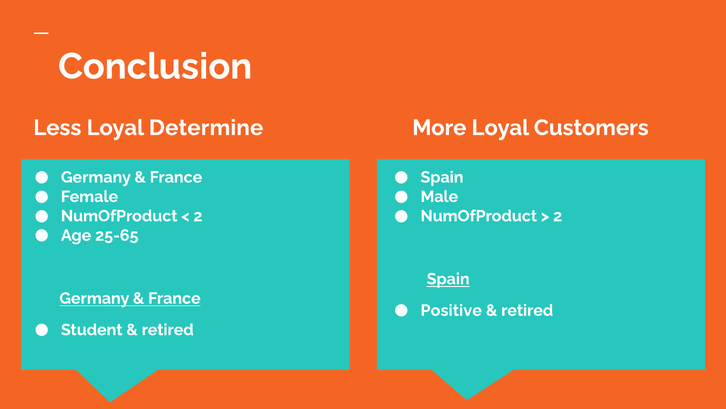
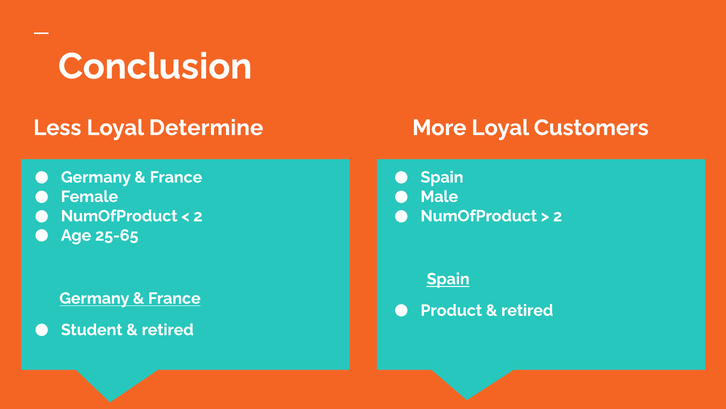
Positive: Positive -> Product
